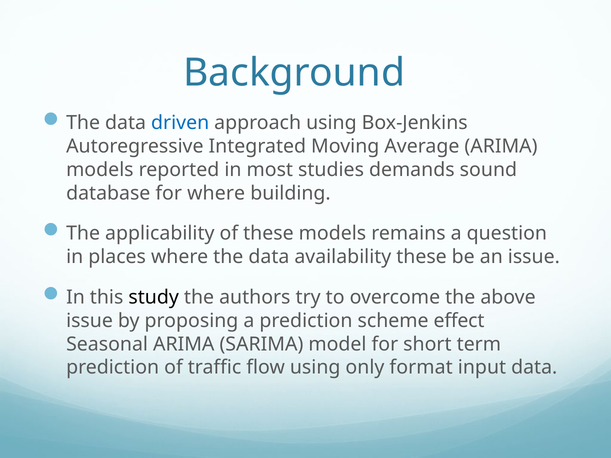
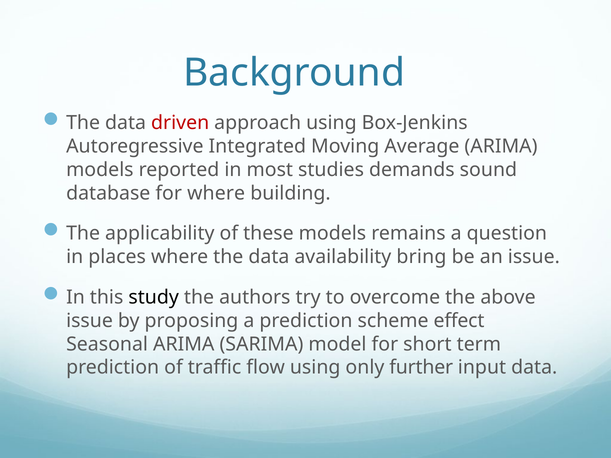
driven colour: blue -> red
availability these: these -> bring
format: format -> further
